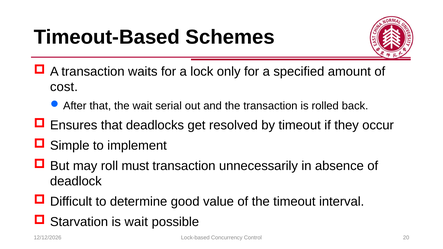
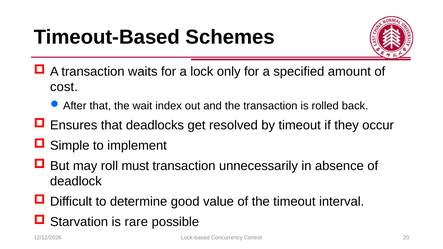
serial: serial -> index
is wait: wait -> rare
